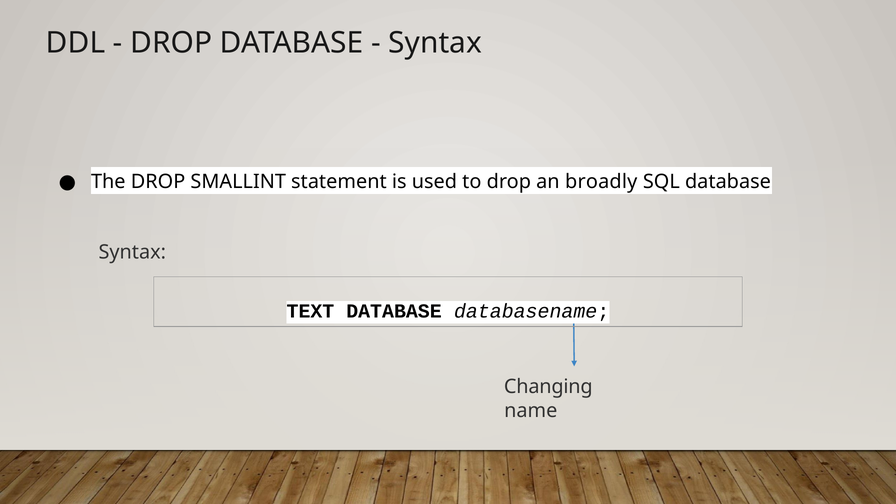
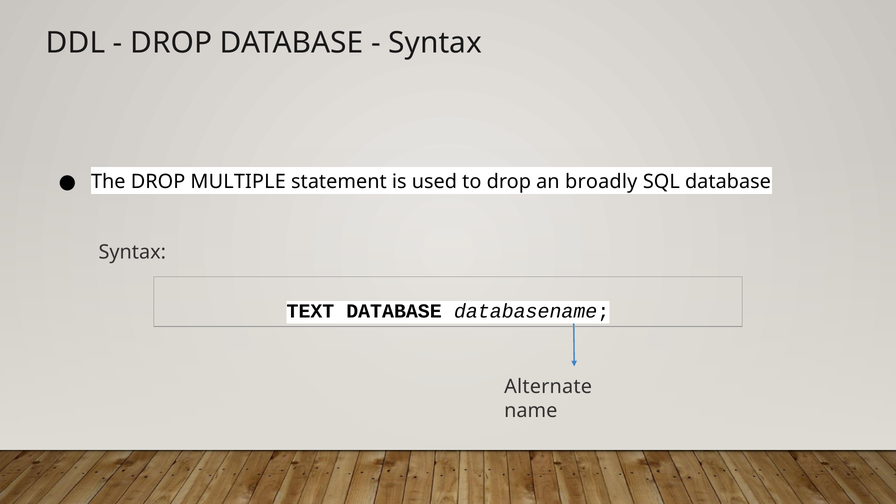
SMALLINT: SMALLINT -> MULTIPLE
Changing: Changing -> Alternate
